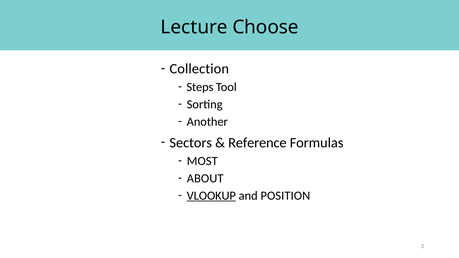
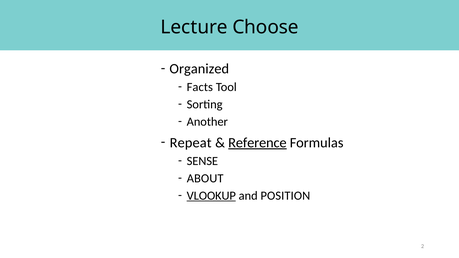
Collection: Collection -> Organized
Steps: Steps -> Facts
Sectors: Sectors -> Repeat
Reference underline: none -> present
MOST: MOST -> SENSE
